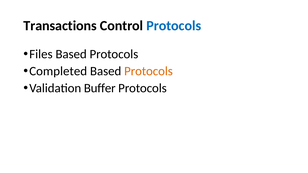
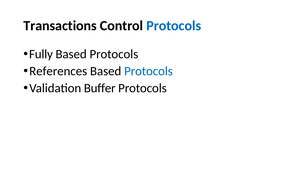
Files: Files -> Fully
Completed: Completed -> References
Protocols at (148, 71) colour: orange -> blue
